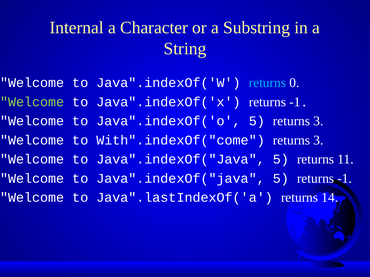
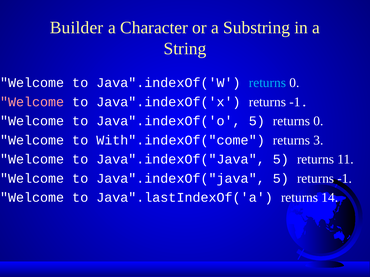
Internal: Internal -> Builder
Welcome at (32, 102) colour: light green -> pink
5 returns 3: 3 -> 0
